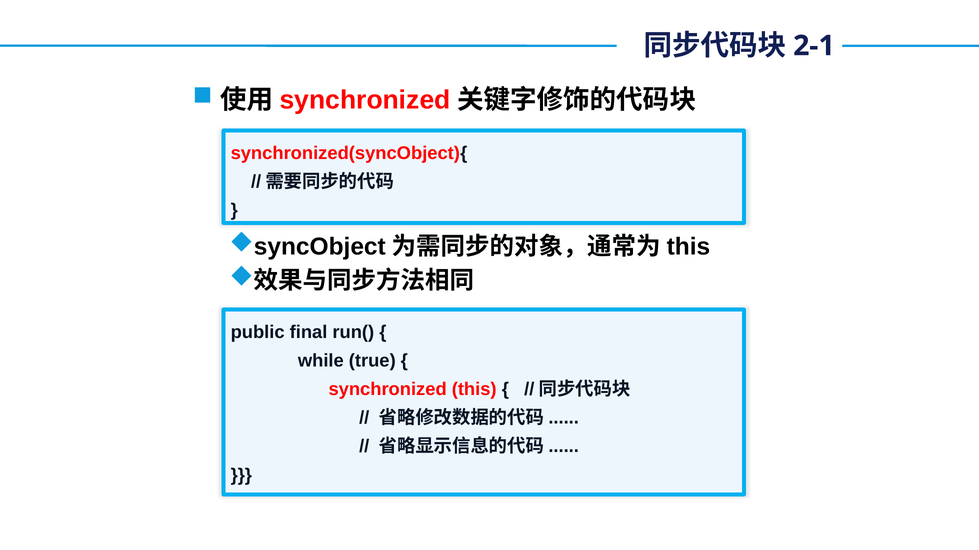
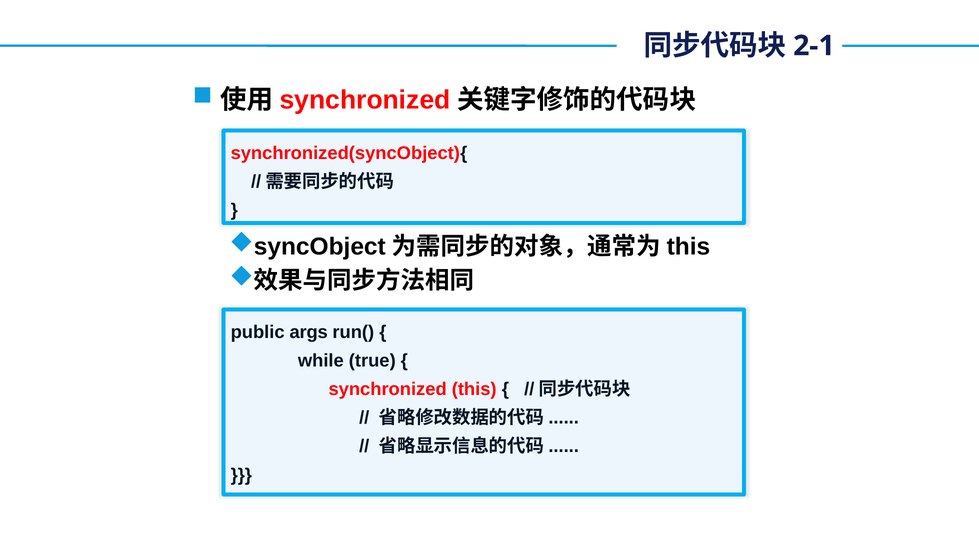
final: final -> args
